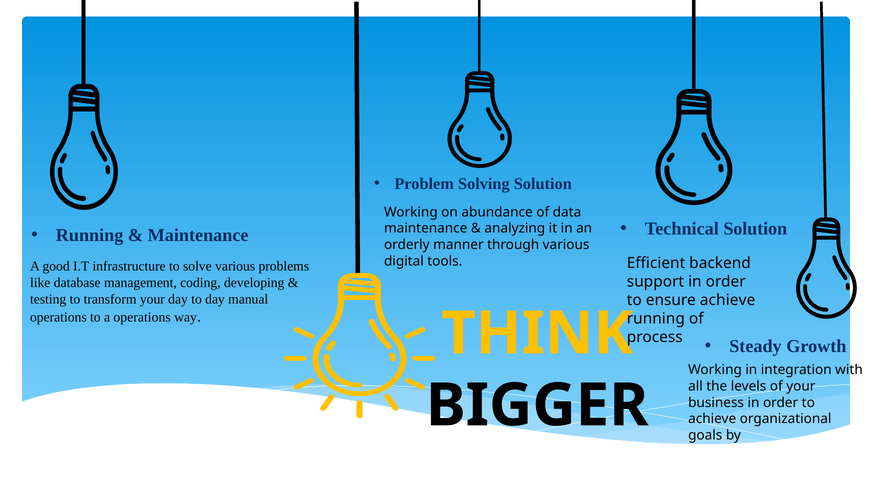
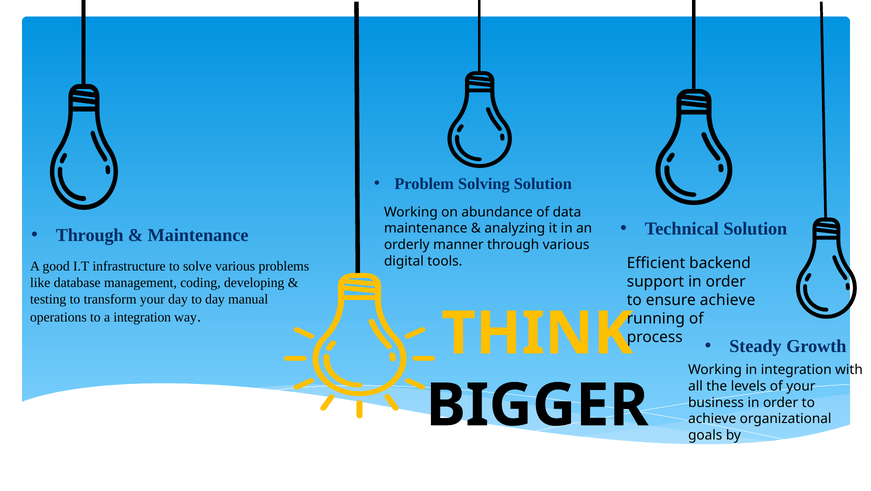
Running at (90, 235): Running -> Through
a operations: operations -> integration
